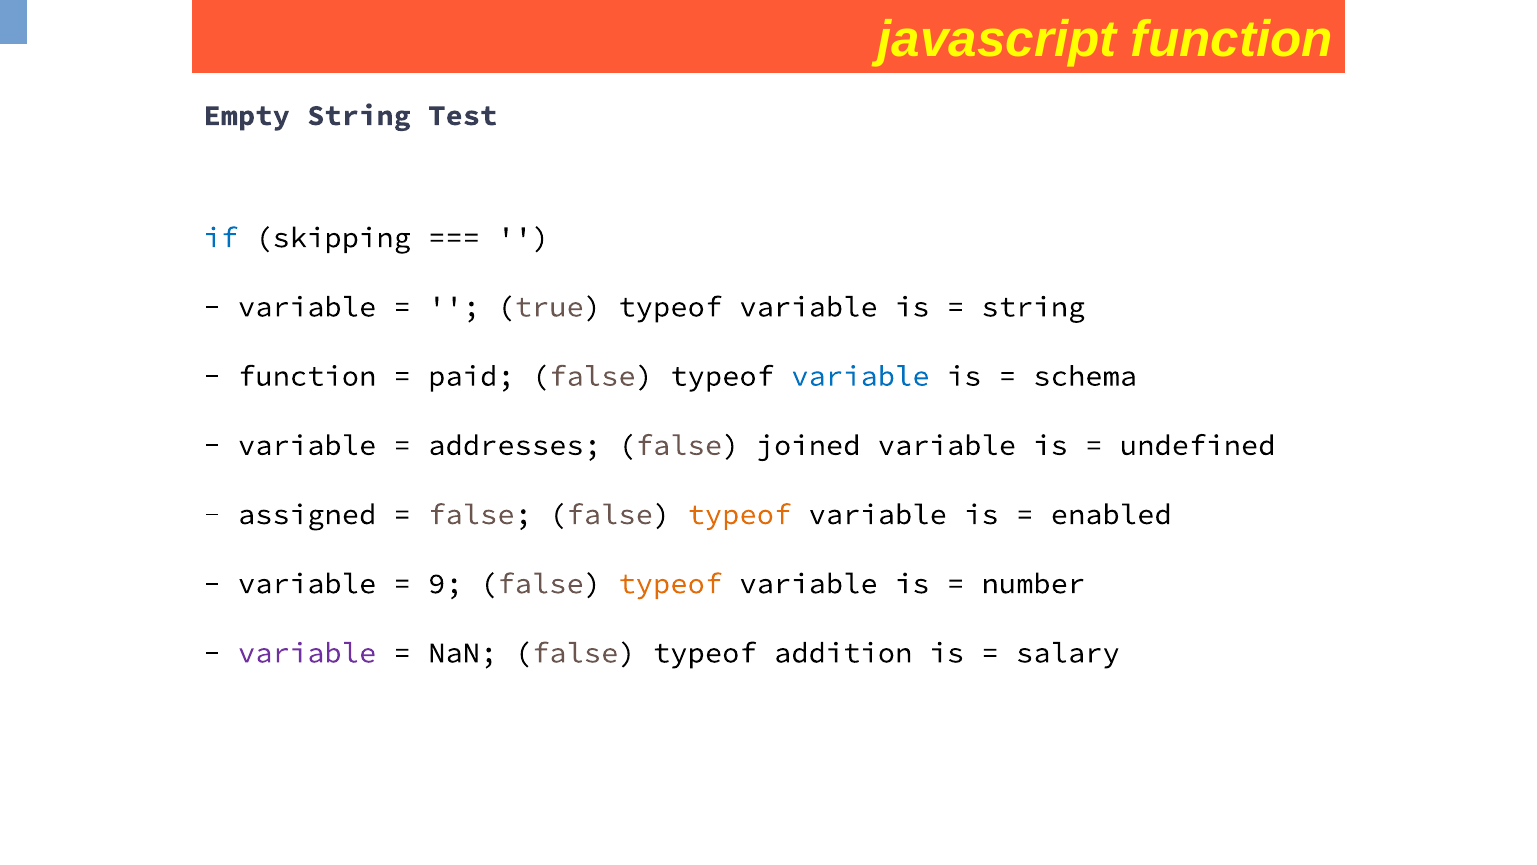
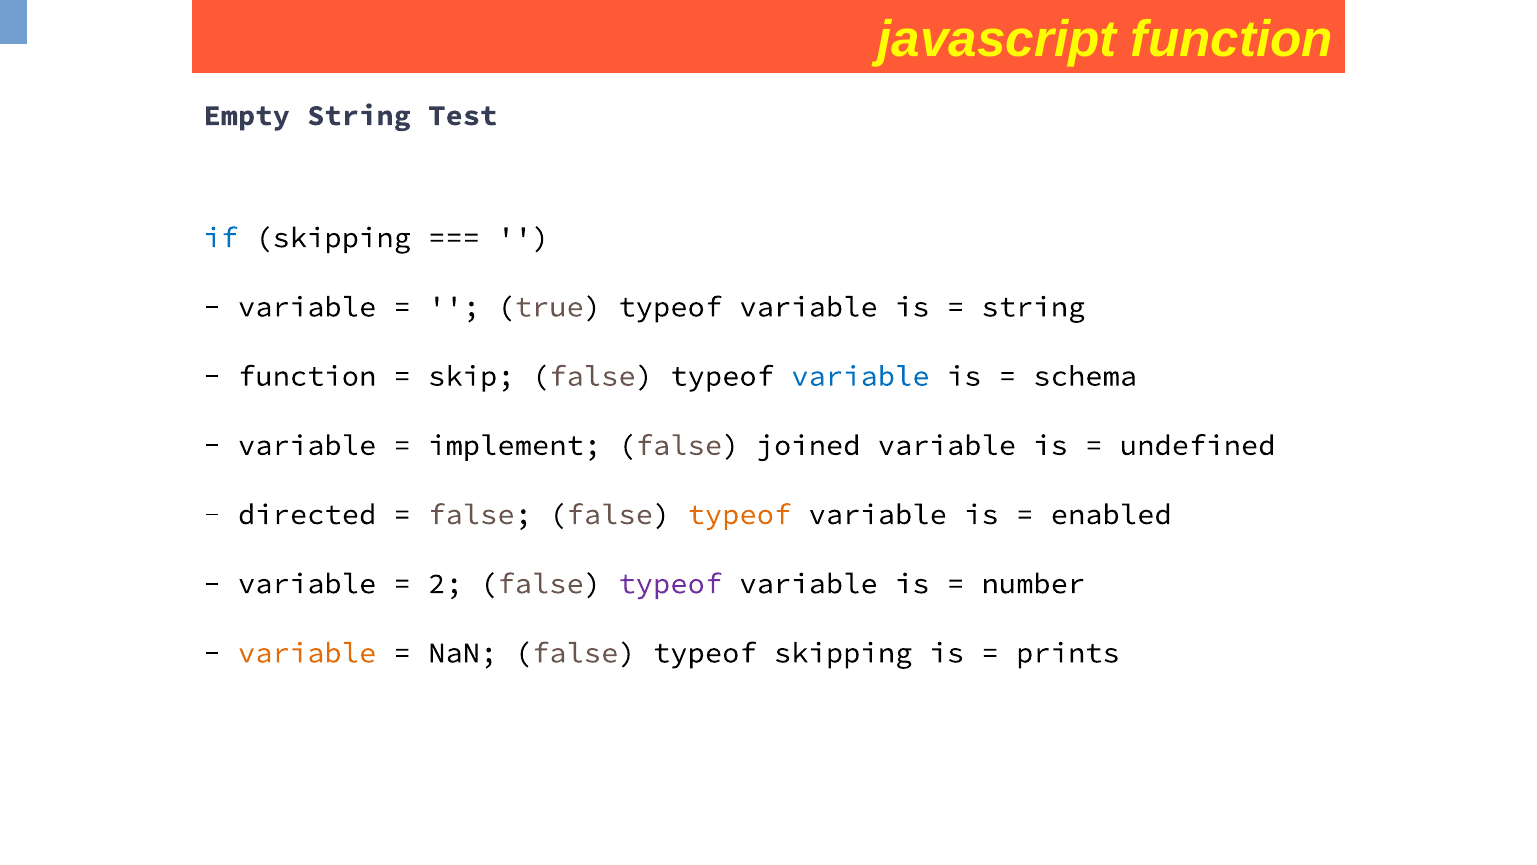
paid: paid -> skip
addresses: addresses -> implement
assigned: assigned -> directed
9: 9 -> 2
typeof at (670, 583) colour: orange -> purple
variable at (307, 653) colour: purple -> orange
typeof addition: addition -> skipping
salary: salary -> prints
